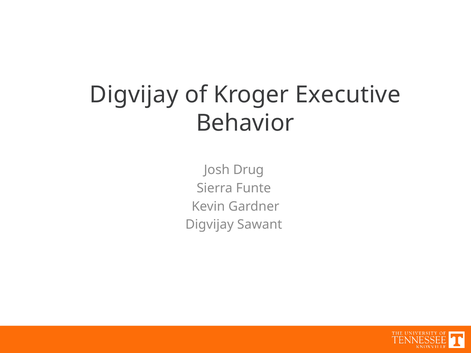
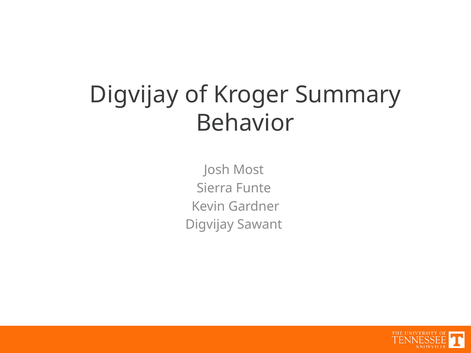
Executive: Executive -> Summary
Drug: Drug -> Most
